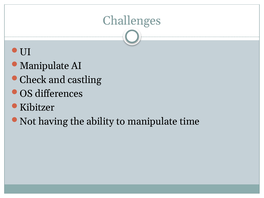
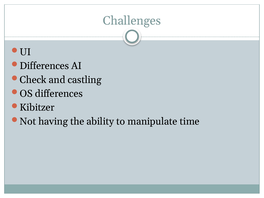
Manipulate at (44, 66): Manipulate -> Differences
